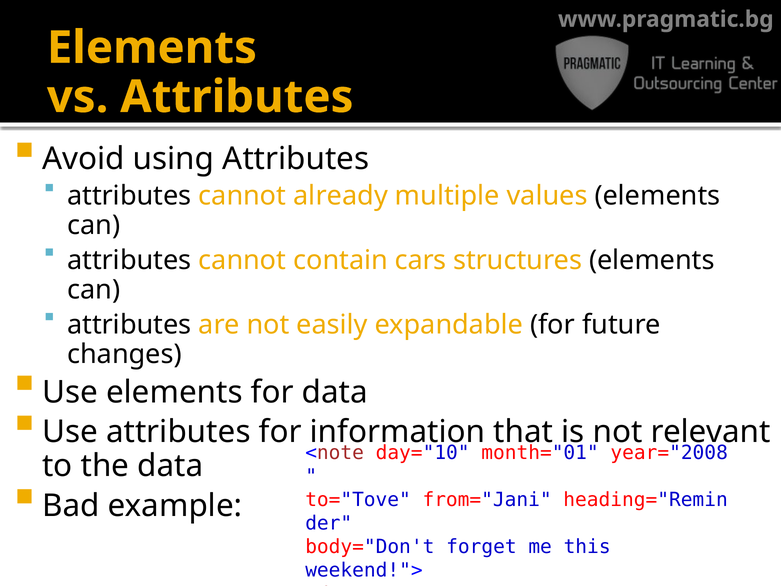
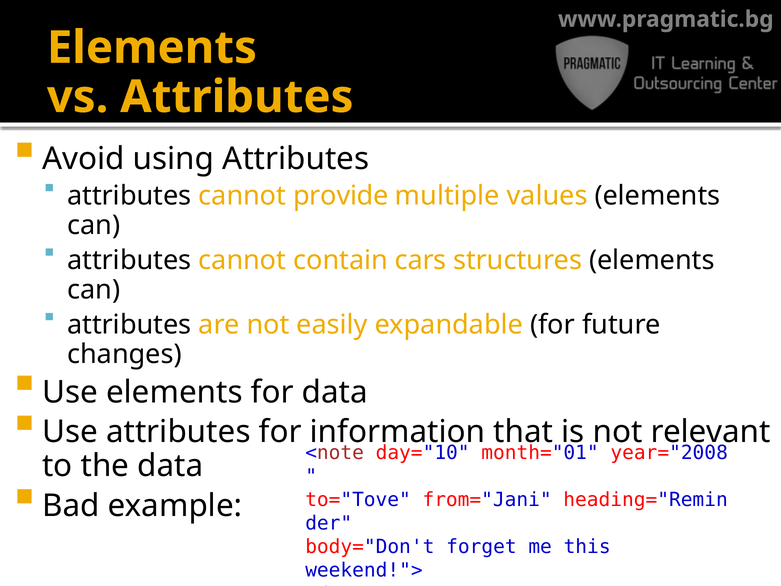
already: already -> provide
